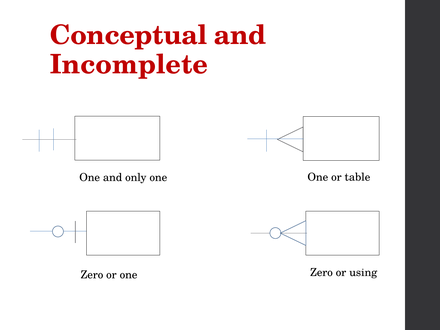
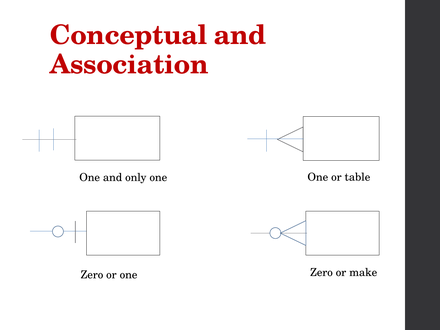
Incomplete: Incomplete -> Association
using: using -> make
